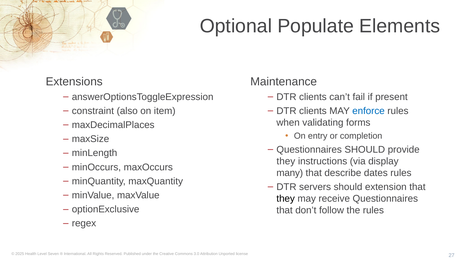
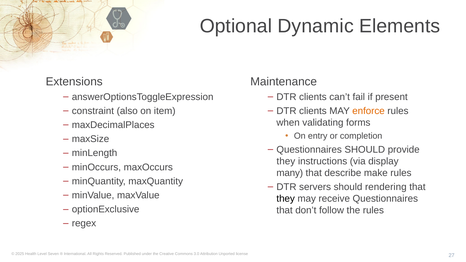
Populate: Populate -> Dynamic
enforce colour: blue -> orange
dates: dates -> make
extension: extension -> rendering
